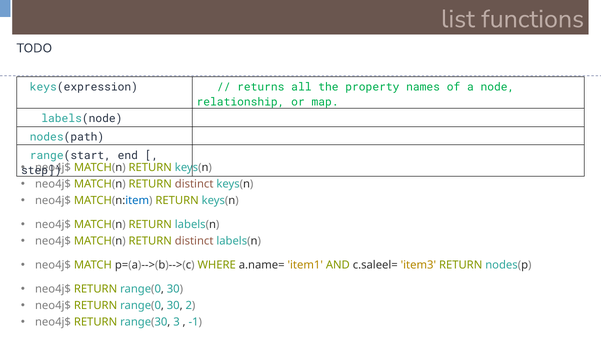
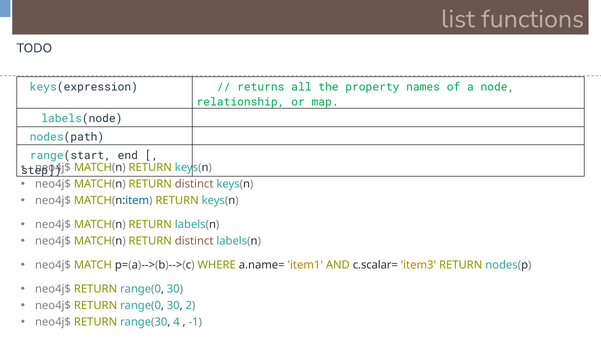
c.saleel=: c.saleel= -> c.scalar=
3: 3 -> 4
